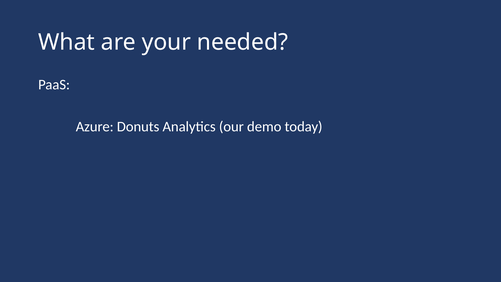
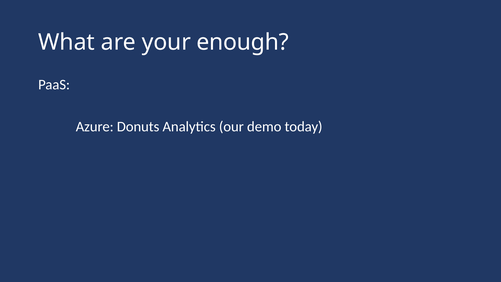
needed: needed -> enough
